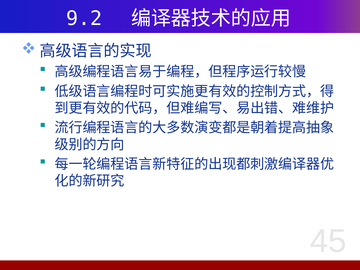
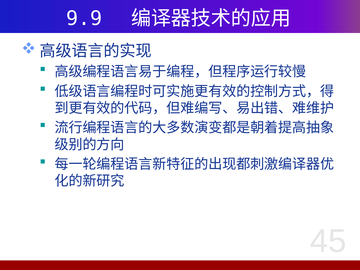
9.2: 9.2 -> 9.9
